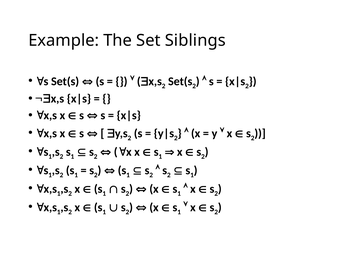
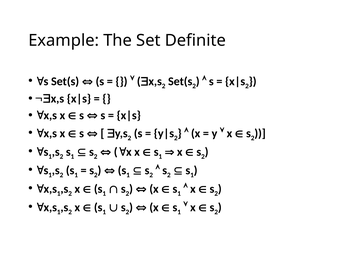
Siblings: Siblings -> Definite
